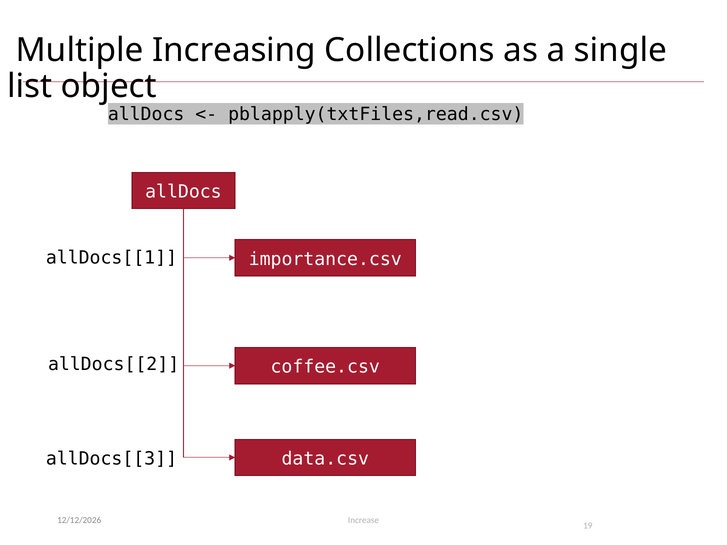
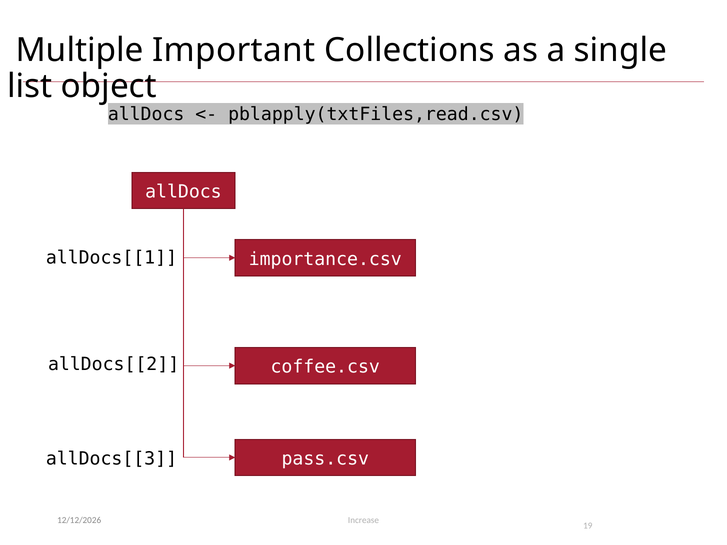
Increasing: Increasing -> Important
data.csv: data.csv -> pass.csv
